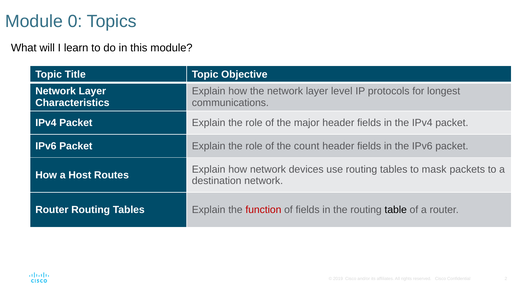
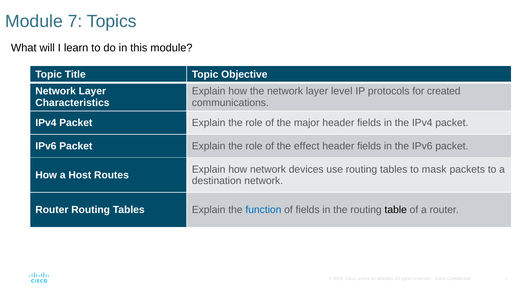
0: 0 -> 7
longest: longest -> created
count: count -> effect
function colour: red -> blue
